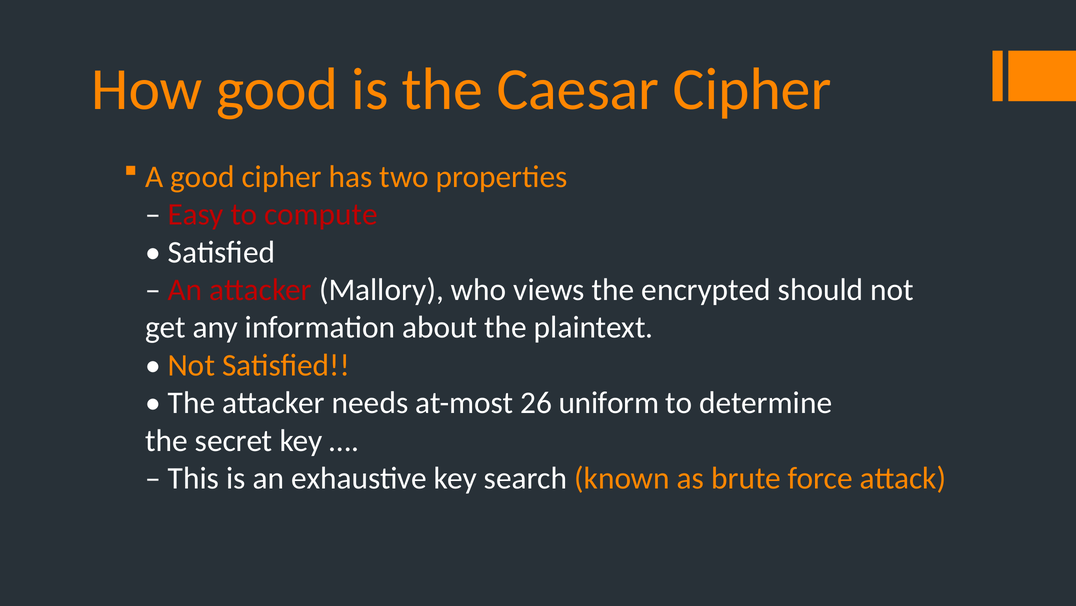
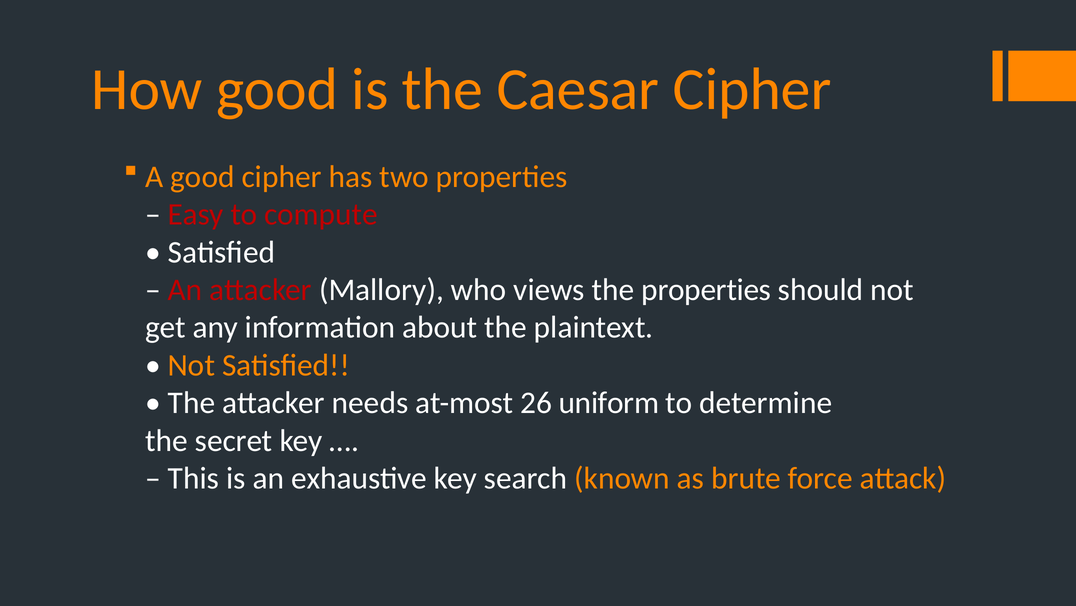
the encrypted: encrypted -> properties
